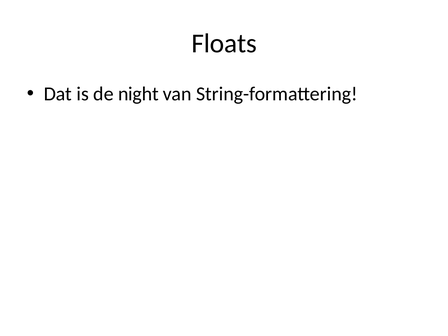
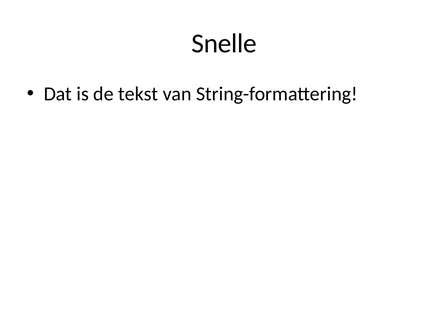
Floats: Floats -> Snelle
night: night -> tekst
